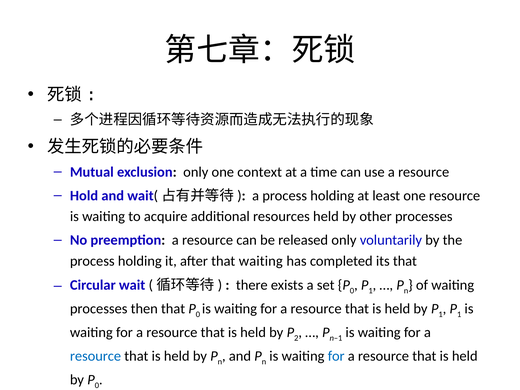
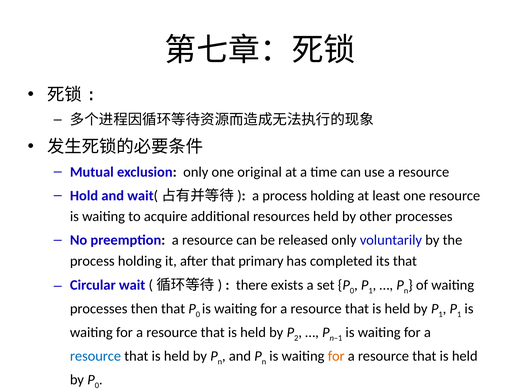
context: context -> original
that waiting: waiting -> primary
for at (336, 356) colour: blue -> orange
